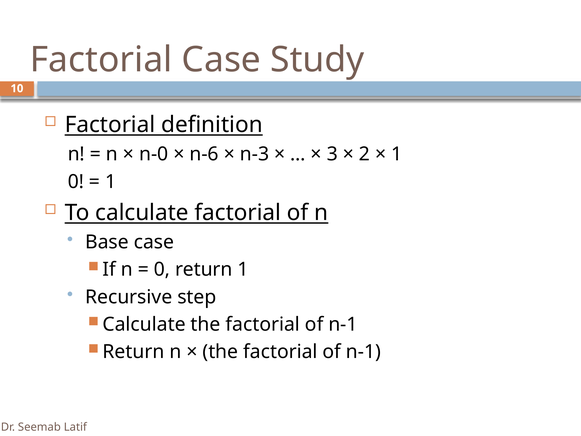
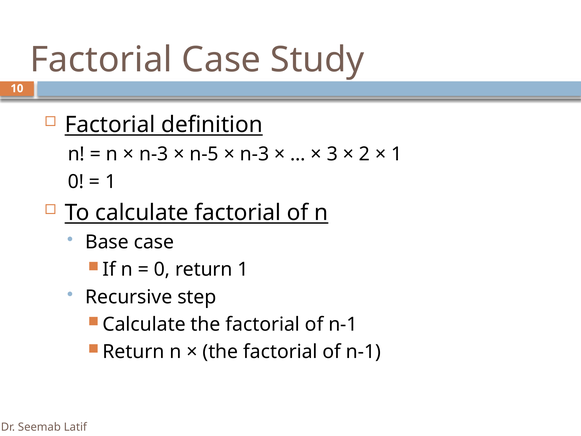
n-0 at (154, 154): n-0 -> n-3
n-6: n-6 -> n-5
